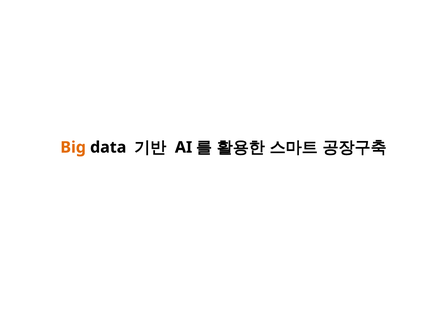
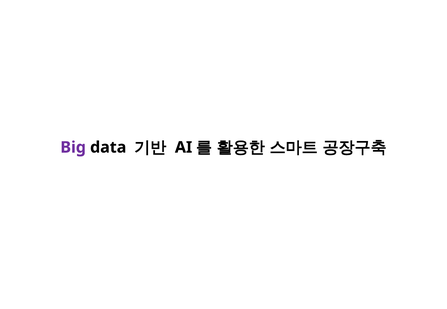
Big colour: orange -> purple
